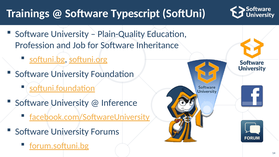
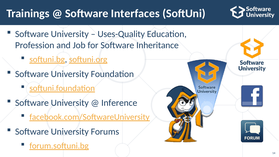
Typescript: Typescript -> Interfaces
Plain-Quality: Plain-Quality -> Uses-Quality
